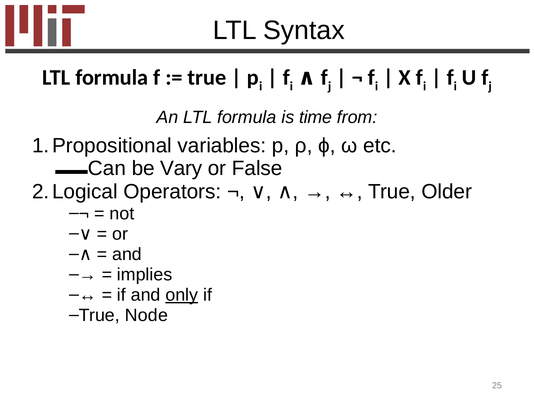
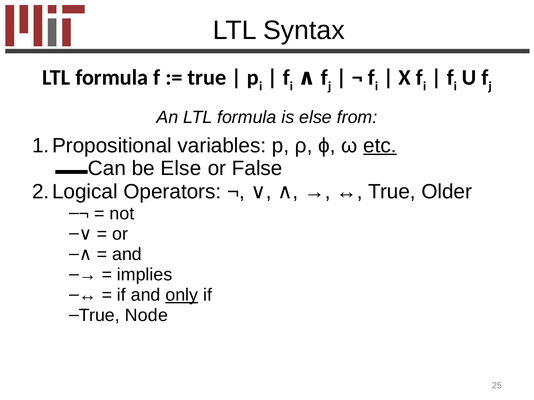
is time: time -> else
etc underline: none -> present
be Vary: Vary -> Else
